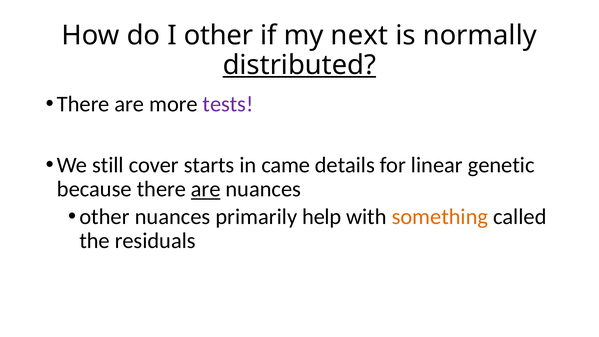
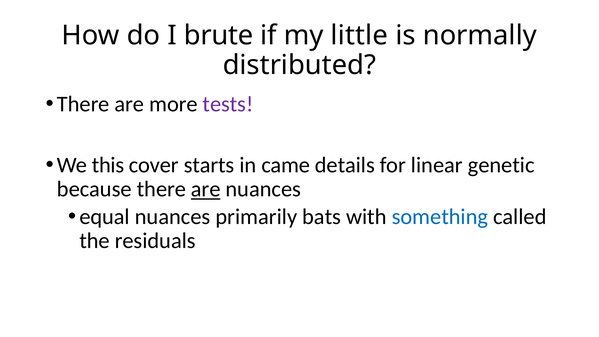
I other: other -> brute
next: next -> little
distributed underline: present -> none
still: still -> this
other at (105, 217): other -> equal
help: help -> bats
something colour: orange -> blue
